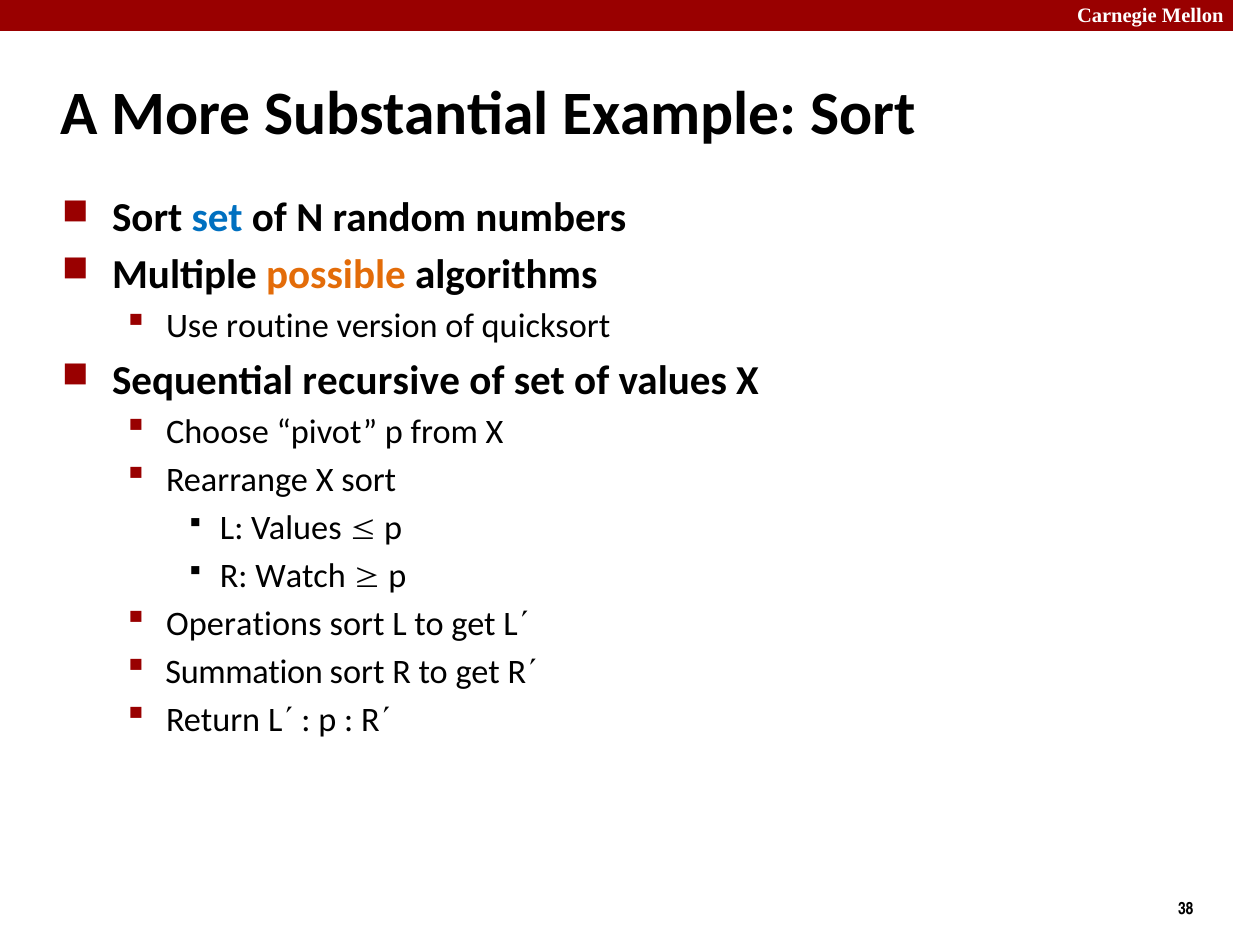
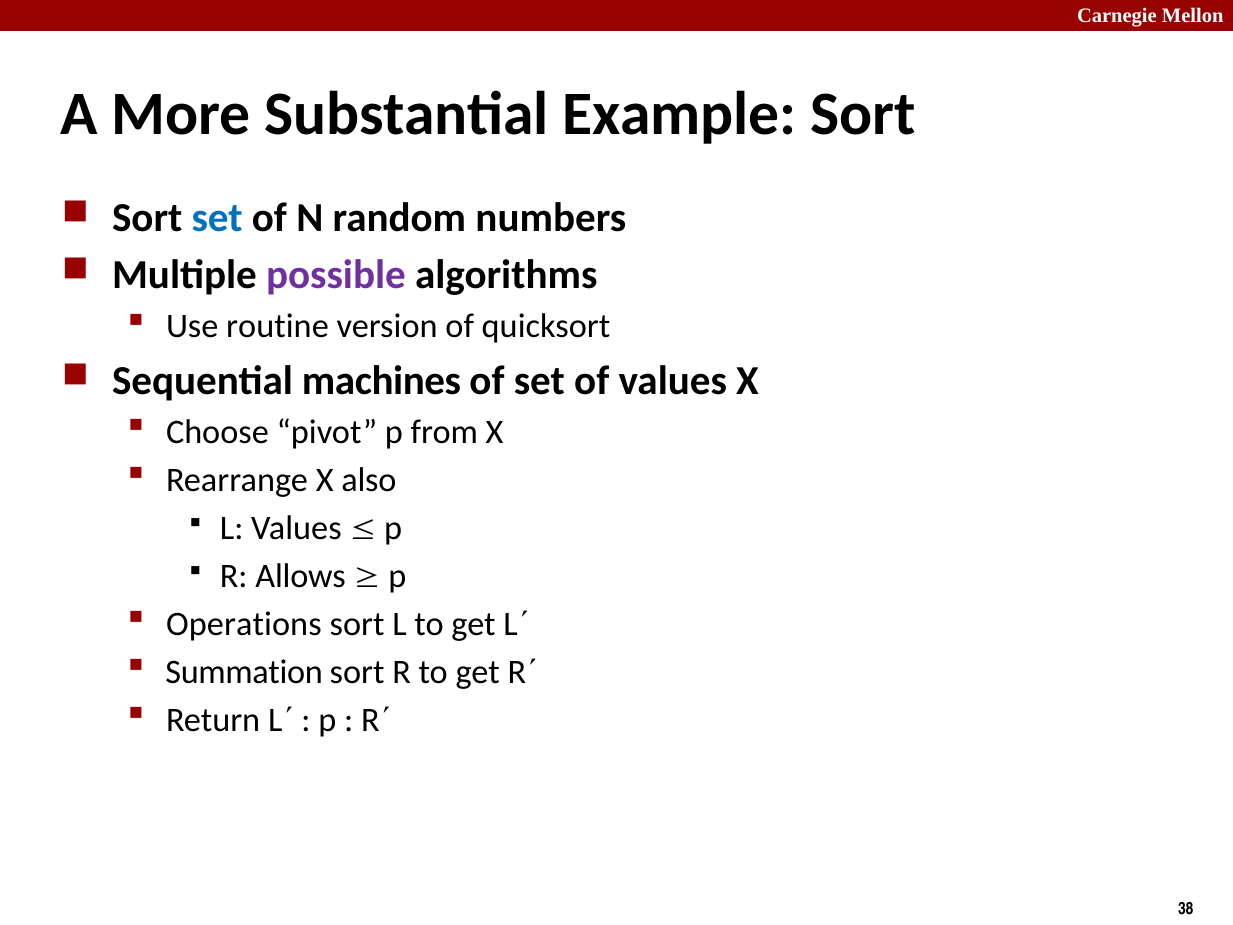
possible colour: orange -> purple
recursive: recursive -> machines
X sort: sort -> also
Watch: Watch -> Allows
